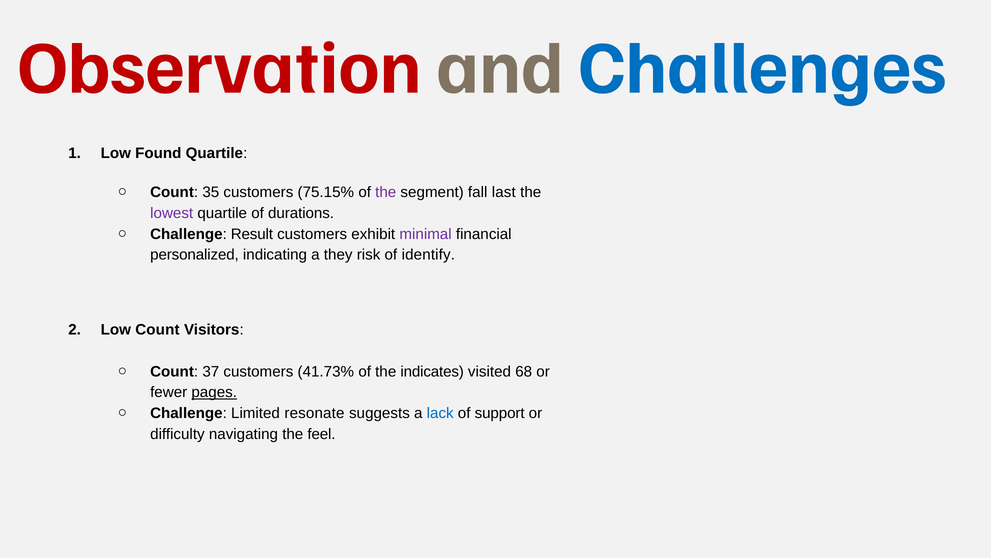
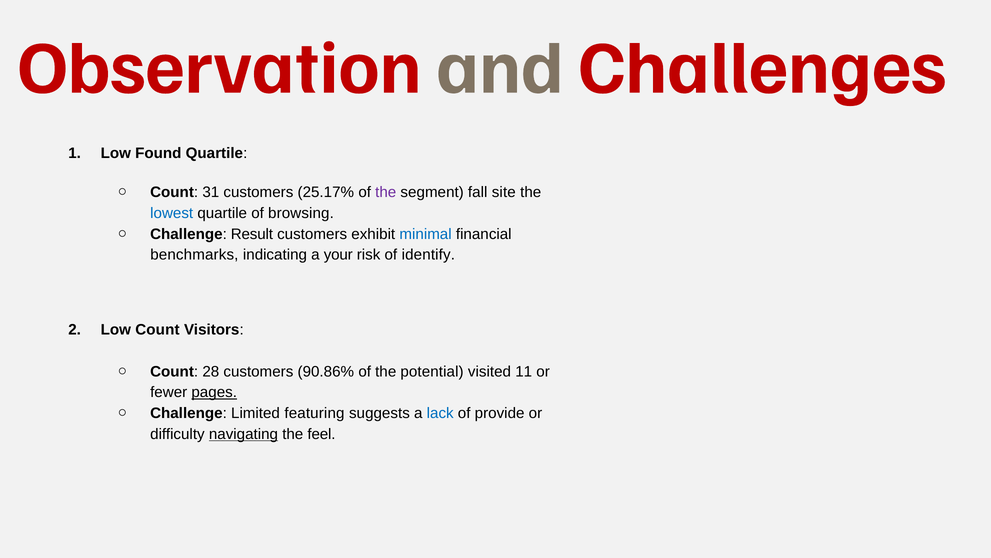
Challenges colour: blue -> red
35: 35 -> 31
75.15%: 75.15% -> 25.17%
last: last -> site
lowest colour: purple -> blue
durations: durations -> browsing
minimal colour: purple -> blue
personalized: personalized -> benchmarks
they: they -> your
37: 37 -> 28
41.73%: 41.73% -> 90.86%
indicates: indicates -> potential
68: 68 -> 11
resonate: resonate -> featuring
support: support -> provide
navigating underline: none -> present
